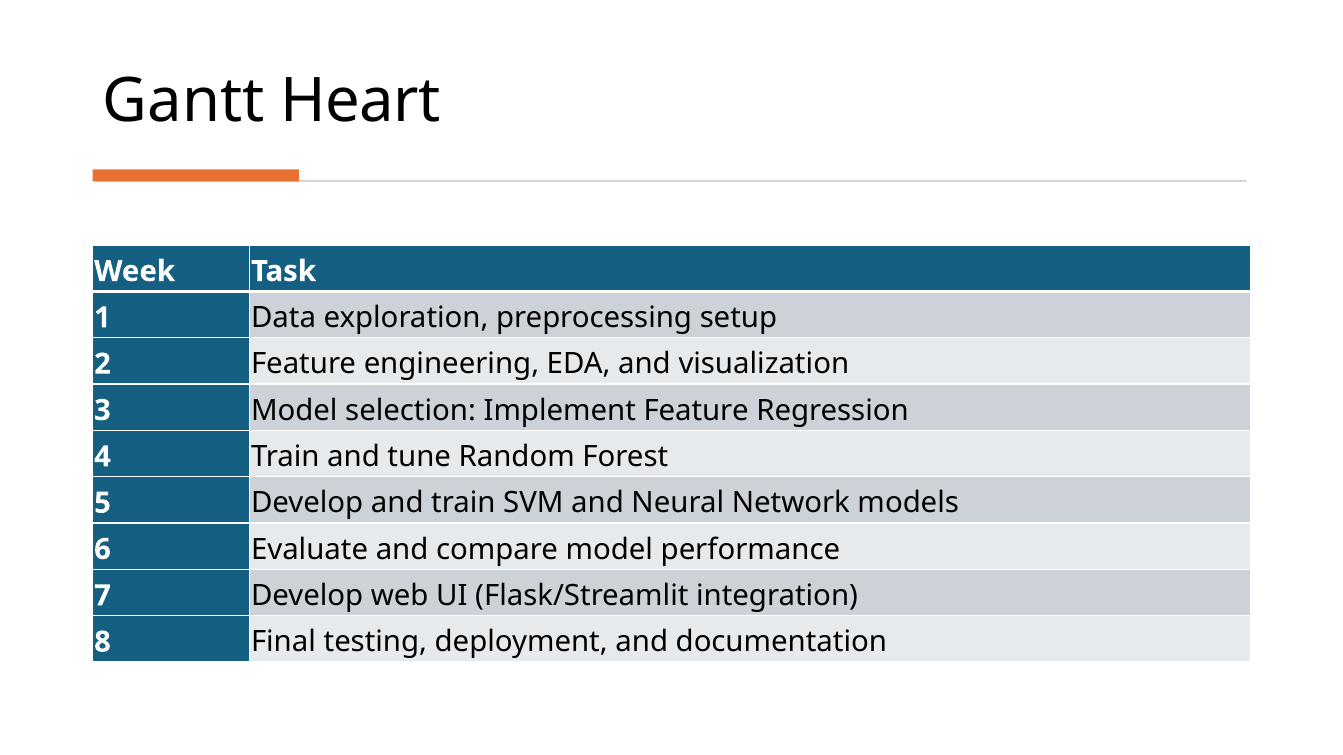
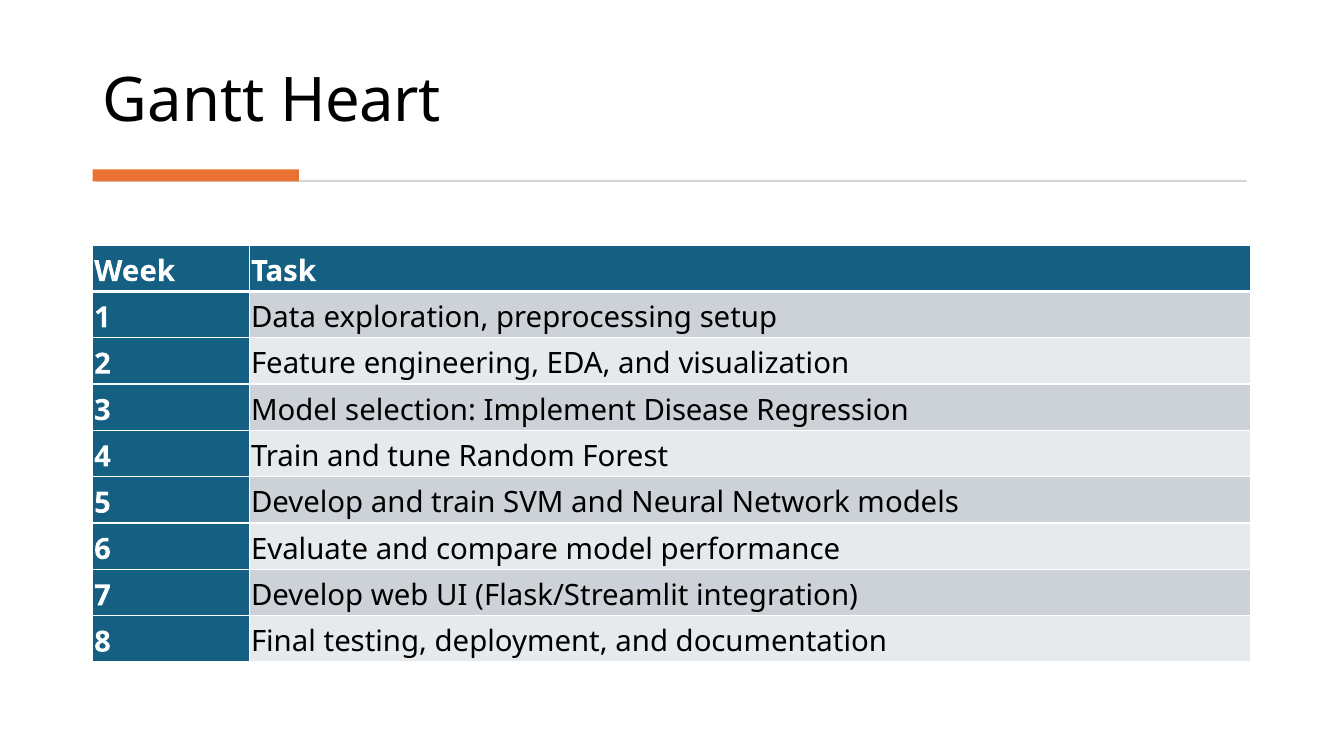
Implement Feature: Feature -> Disease
